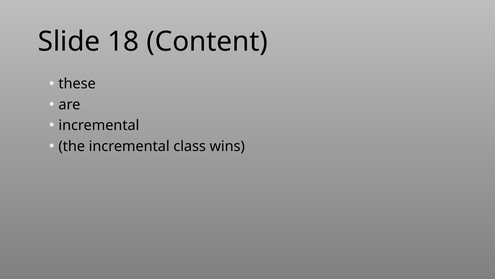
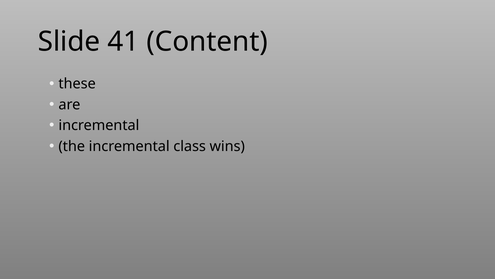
18: 18 -> 41
